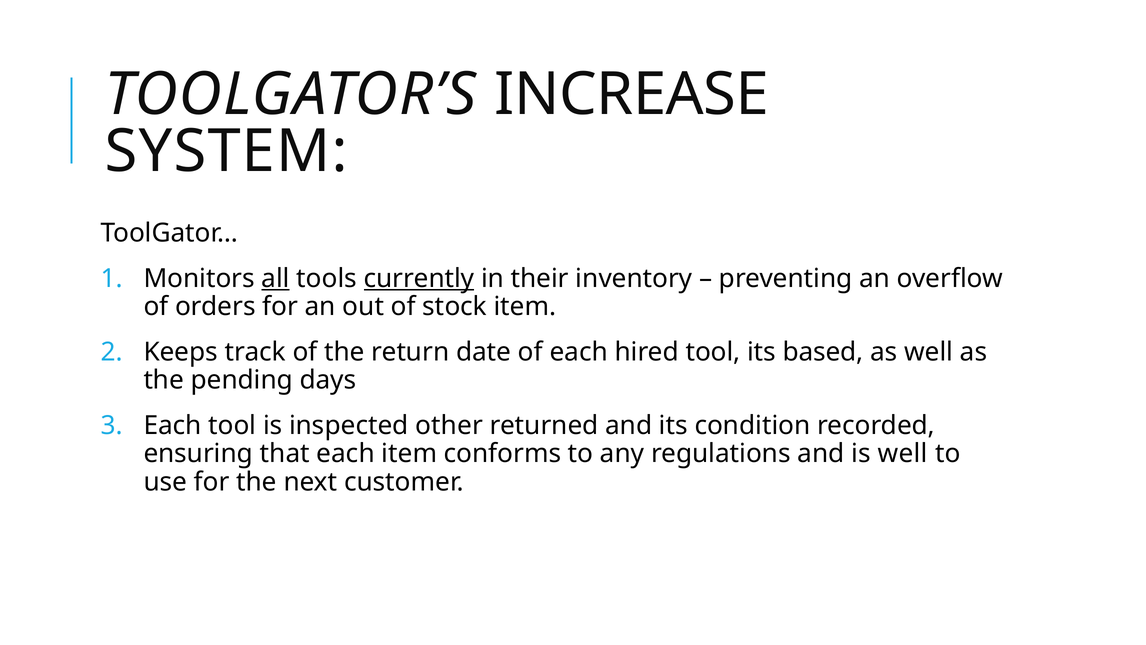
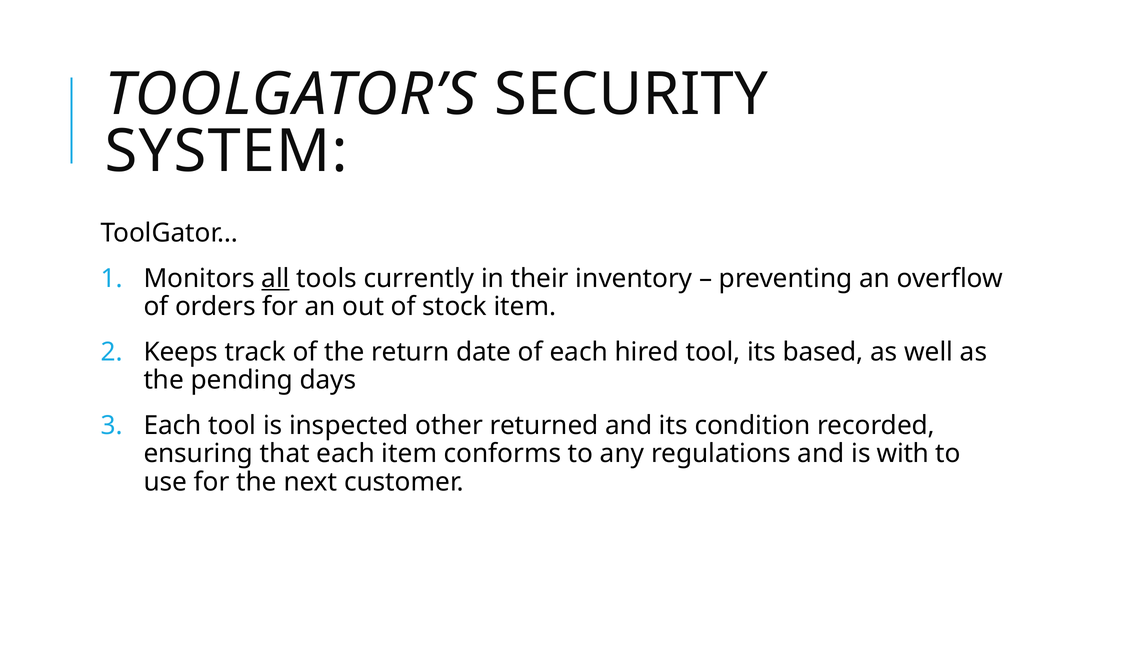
INCREASE: INCREASE -> SECURITY
currently underline: present -> none
is well: well -> with
